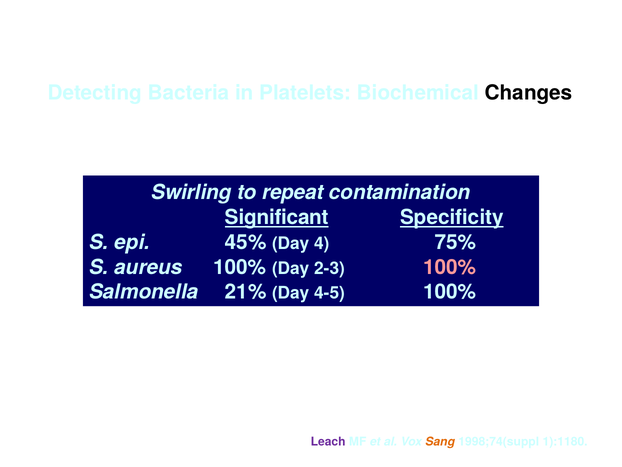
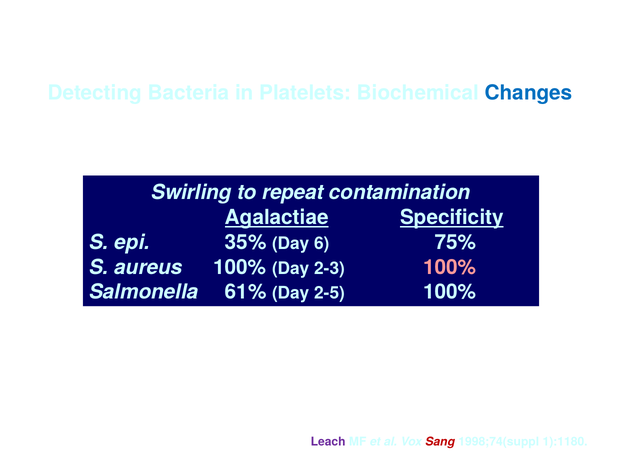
Changes colour: black -> blue
Significant: Significant -> Agalactiae
45%: 45% -> 35%
4: 4 -> 6
21%: 21% -> 61%
4-5: 4-5 -> 2-5
Sang colour: orange -> red
